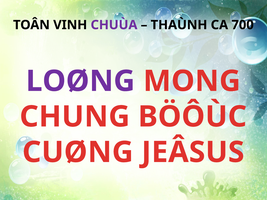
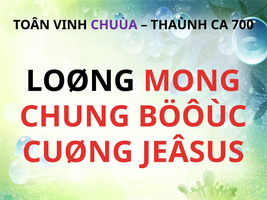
LOØNG colour: purple -> black
